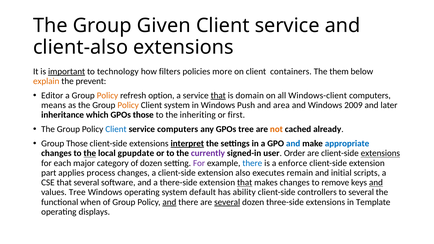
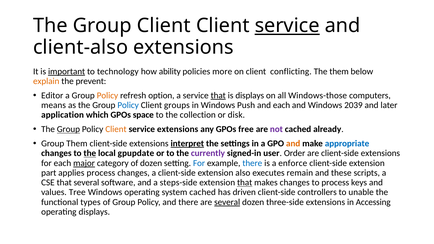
Group Given: Given -> Client
service at (287, 26) underline: none -> present
filters: filters -> ability
containers: containers -> conflicting
is domain: domain -> displays
Windows-client: Windows-client -> Windows-those
Policy at (128, 105) colour: orange -> blue
Client system: system -> groups
and area: area -> each
2009: 2009 -> 2039
inheritance: inheritance -> application
GPOs those: those -> space
inheriting: inheriting -> collection
first: first -> disk
Group at (68, 129) underline: none -> present
Client at (116, 129) colour: blue -> orange
service computers: computers -> extensions
GPOs tree: tree -> free
not colour: orange -> purple
Group Those: Those -> Them
and at (293, 144) colour: blue -> orange
extensions at (380, 153) underline: present -> none
major underline: none -> present
For at (199, 163) colour: purple -> blue
initial: initial -> these
there-side: there-side -> steps-side
to remove: remove -> process
and at (376, 183) underline: present -> none
system default: default -> cached
ability: ability -> driven
to several: several -> unable
when: when -> types
and at (169, 202) underline: present -> none
Template: Template -> Accessing
